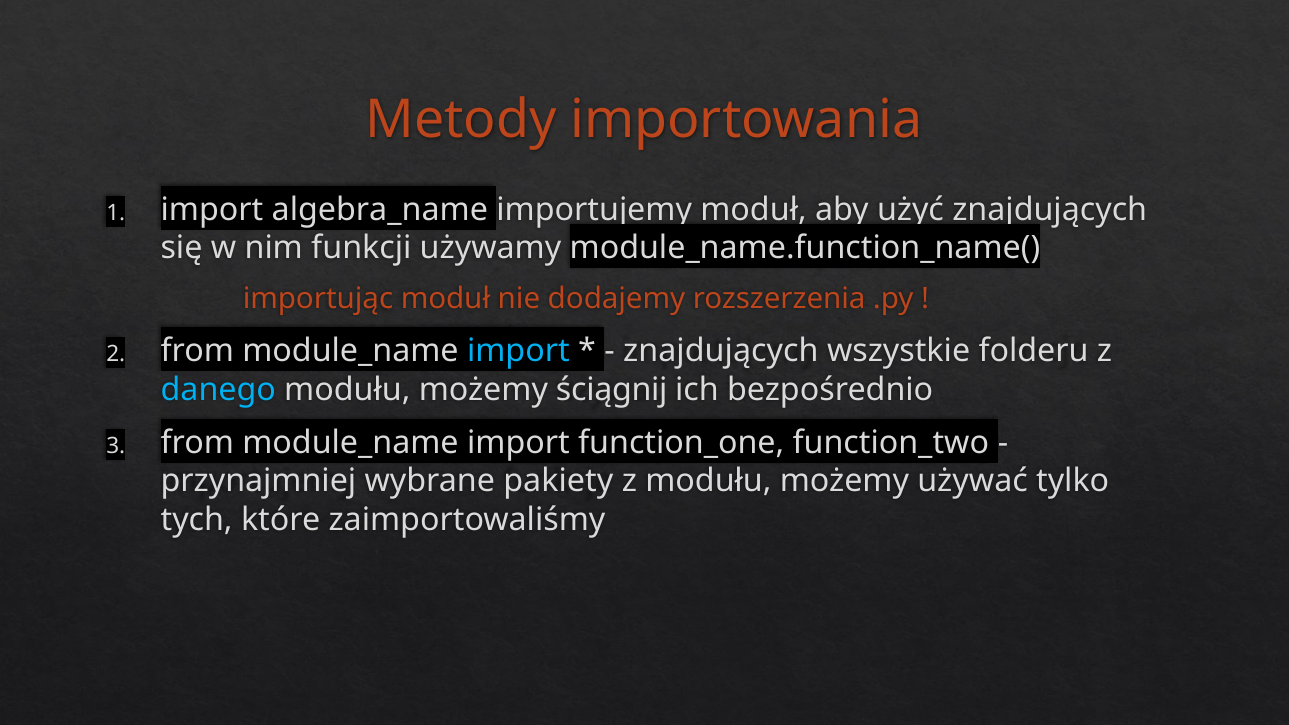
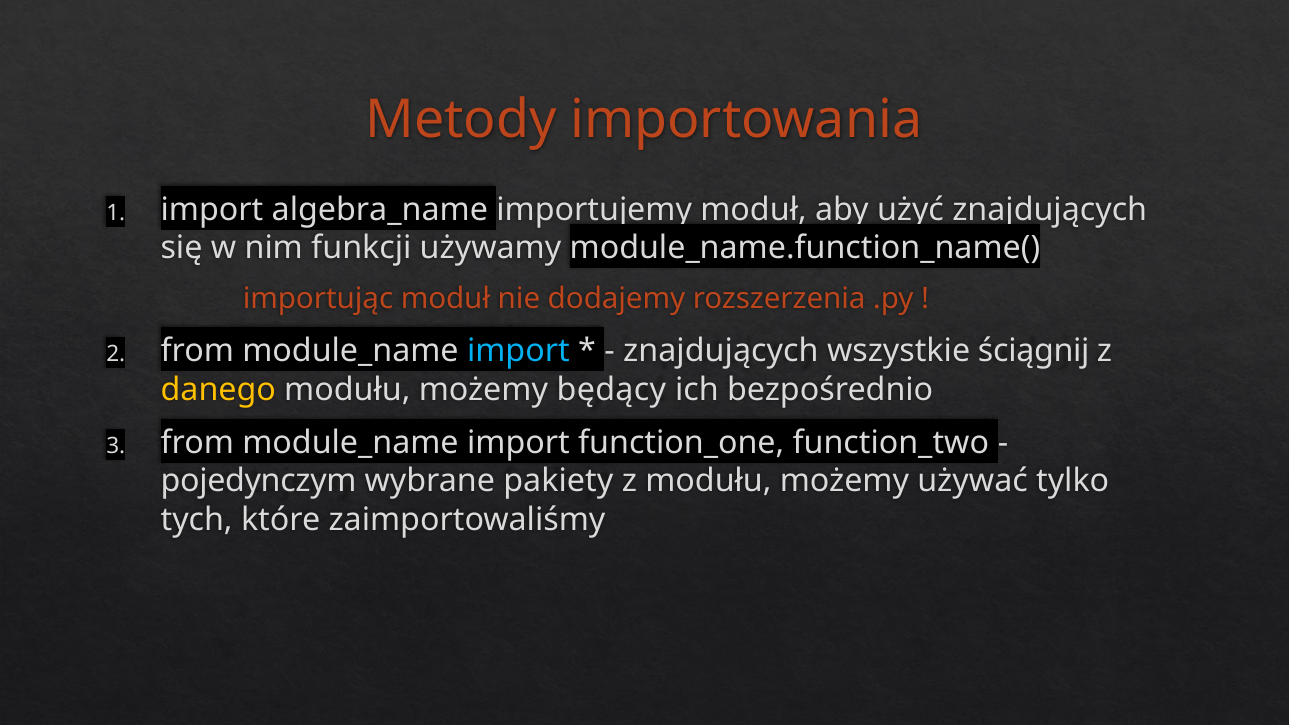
folderu: folderu -> ściągnij
danego colour: light blue -> yellow
ściągnij: ściągnij -> będący
przynajmniej: przynajmniej -> pojedynczym
